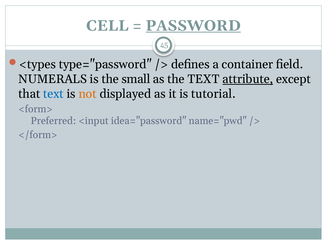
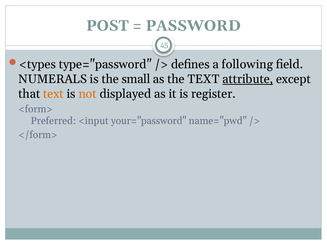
CELL: CELL -> POST
PASSWORD underline: present -> none
container: container -> following
text at (53, 94) colour: blue -> orange
tutorial: tutorial -> register
idea="password: idea="password -> your="password
